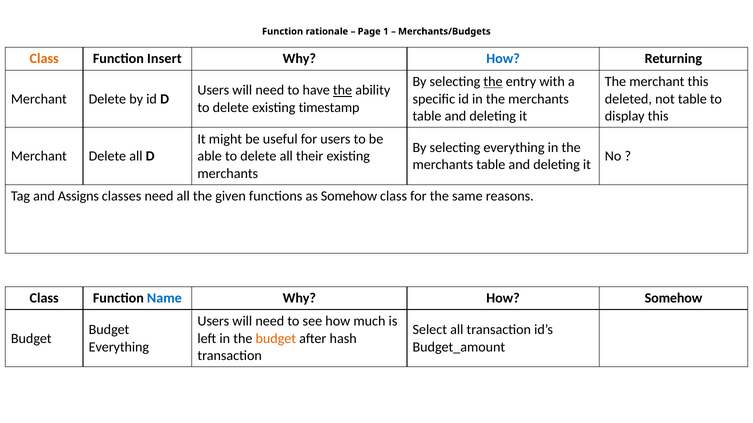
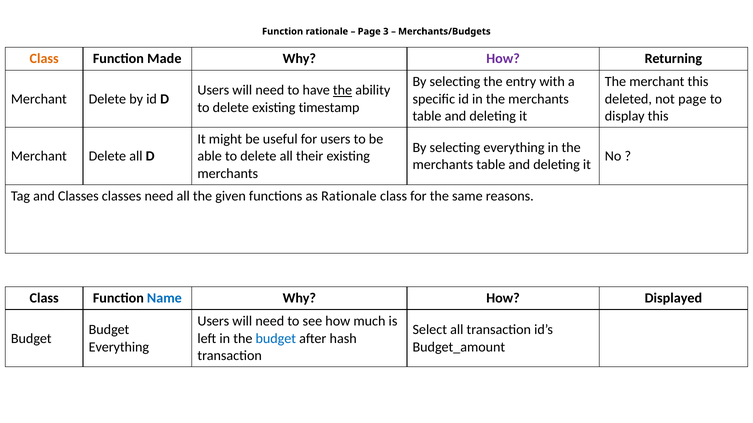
1: 1 -> 3
Insert: Insert -> Made
How at (503, 59) colour: blue -> purple
the at (493, 82) underline: present -> none
not table: table -> page
and Assigns: Assigns -> Classes
as Somehow: Somehow -> Rationale
How Somehow: Somehow -> Displayed
budget at (276, 339) colour: orange -> blue
